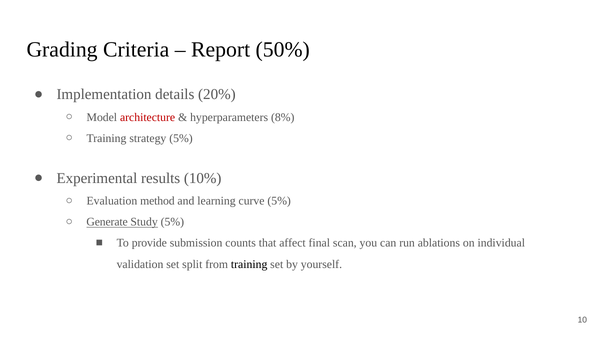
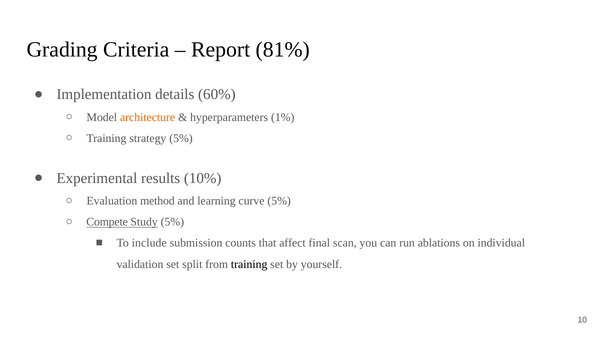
50%: 50% -> 81%
20%: 20% -> 60%
architecture colour: red -> orange
8%: 8% -> 1%
Generate: Generate -> Compete
provide: provide -> include
